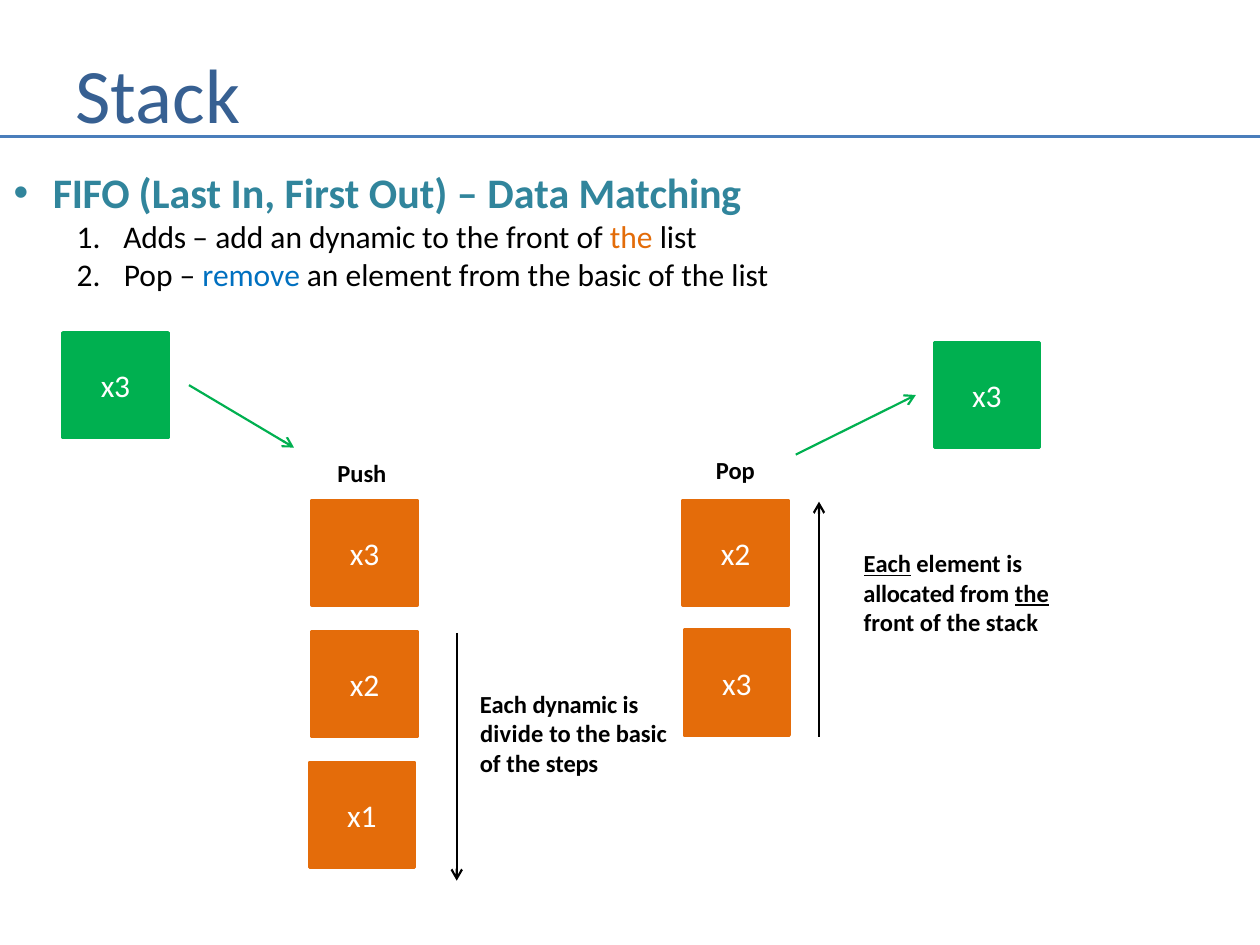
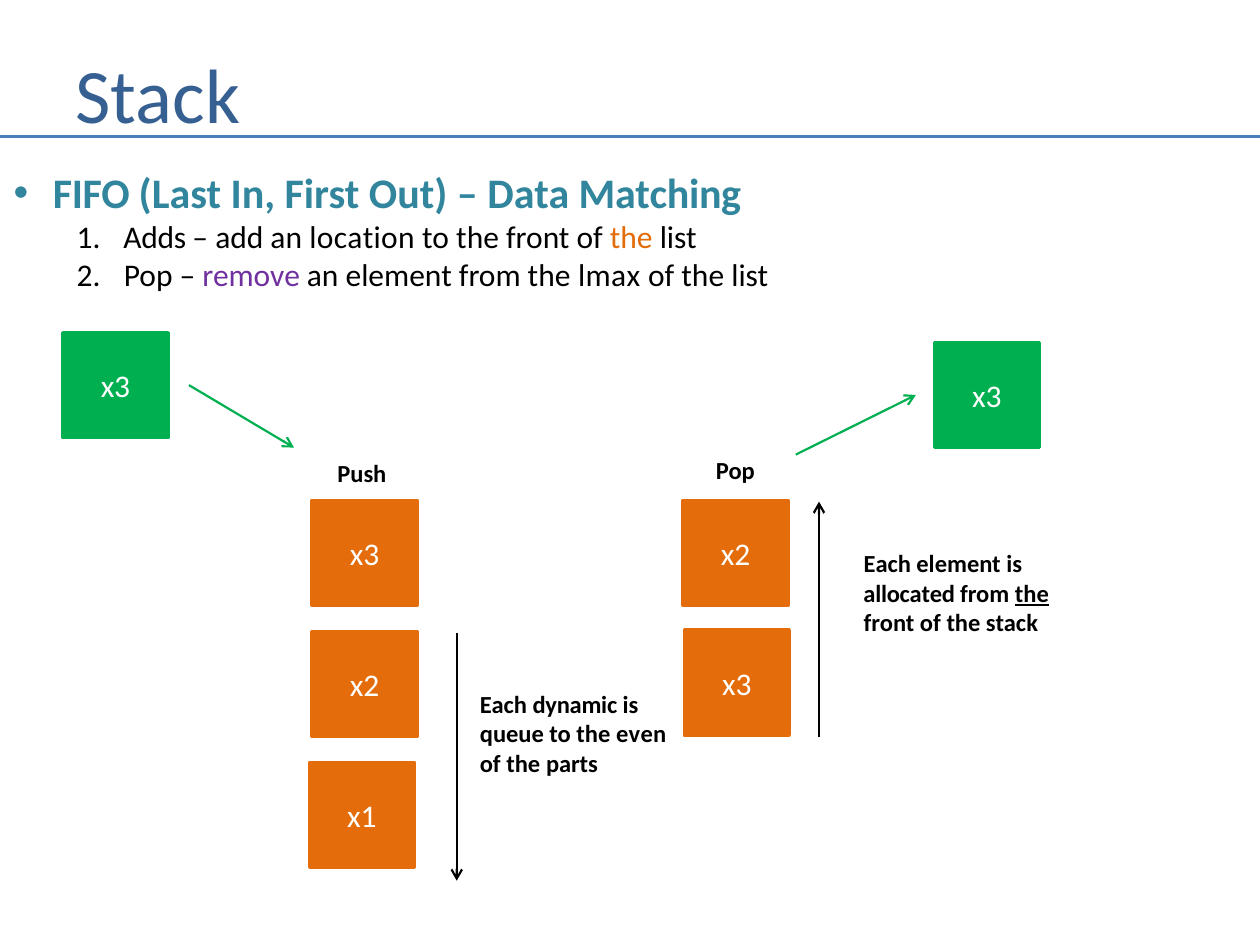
an dynamic: dynamic -> location
remove colour: blue -> purple
from the basic: basic -> lmax
Each at (887, 565) underline: present -> none
divide: divide -> queue
to the basic: basic -> even
steps: steps -> parts
